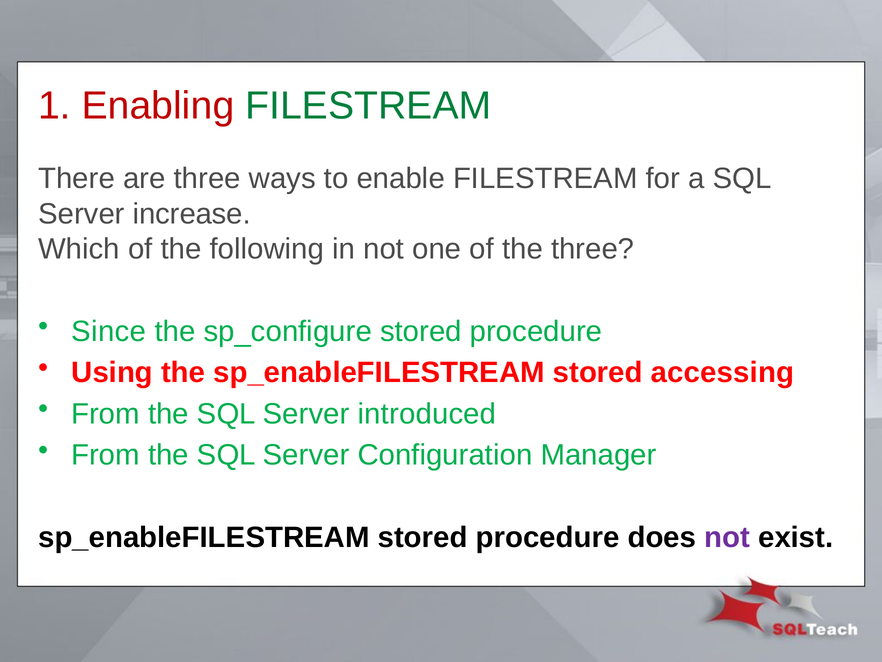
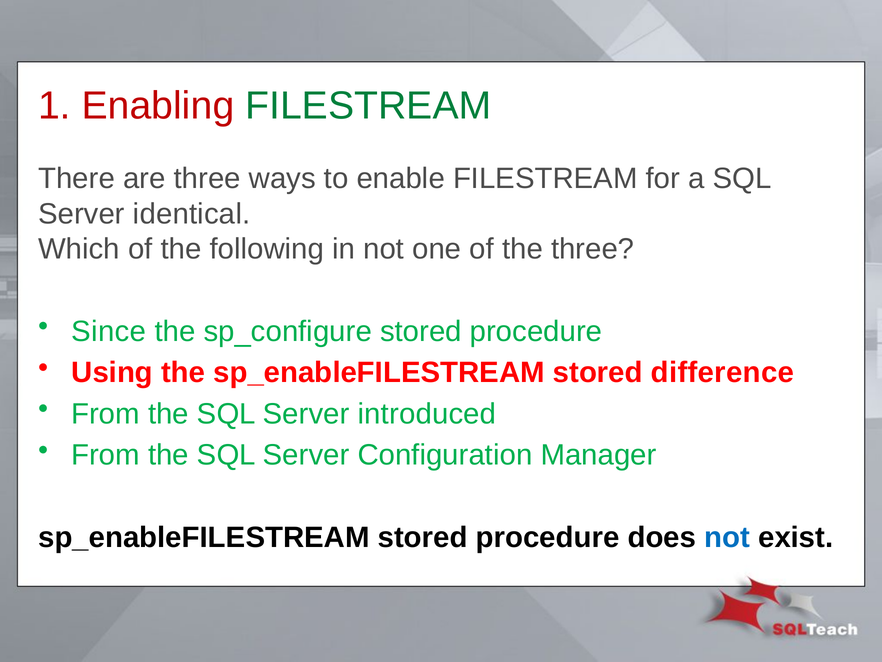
increase: increase -> identical
accessing: accessing -> difference
not at (727, 537) colour: purple -> blue
